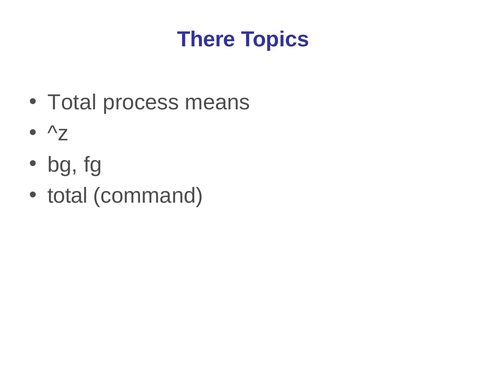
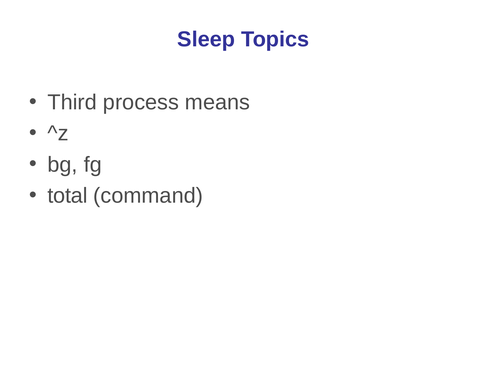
There: There -> Sleep
Total at (72, 102): Total -> Third
